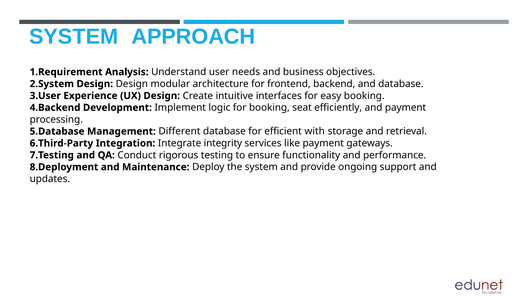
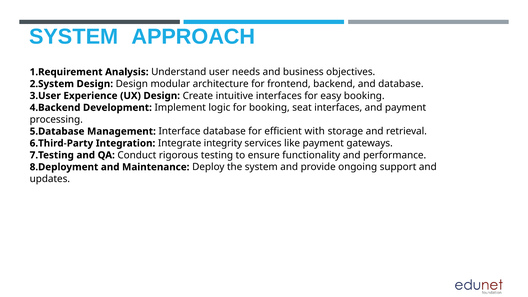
seat efficiently: efficiently -> interfaces
Different: Different -> Interface
